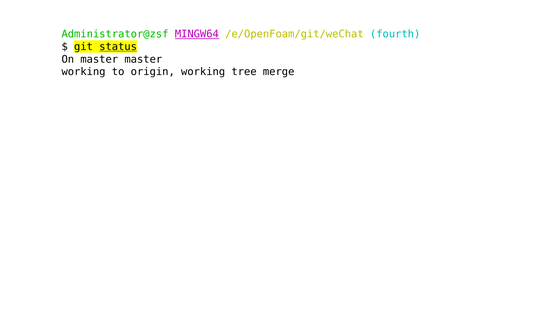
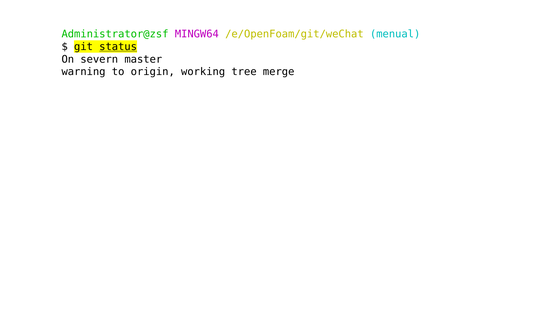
MINGW64 underline: present -> none
fourth: fourth -> menual
On master: master -> severn
working at (84, 72): working -> warning
